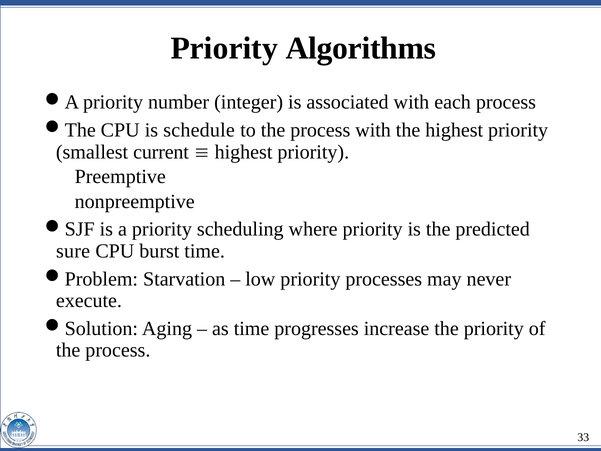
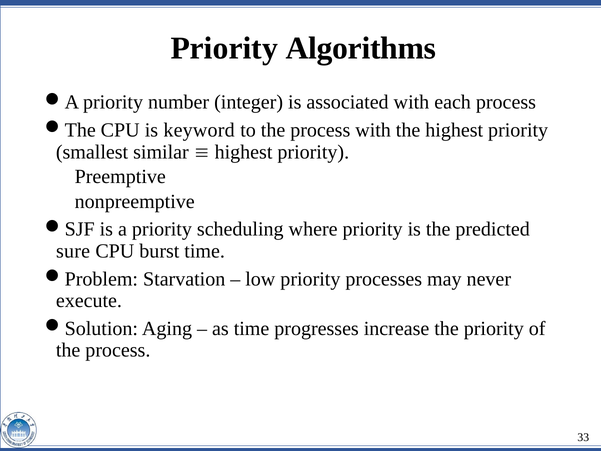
schedule: schedule -> keyword
current: current -> similar
